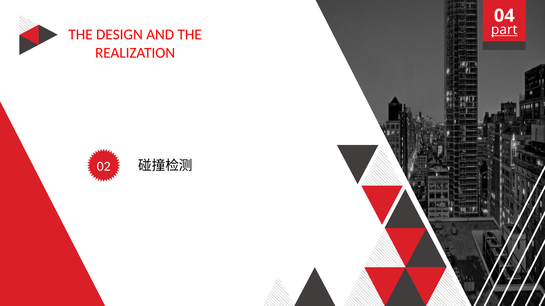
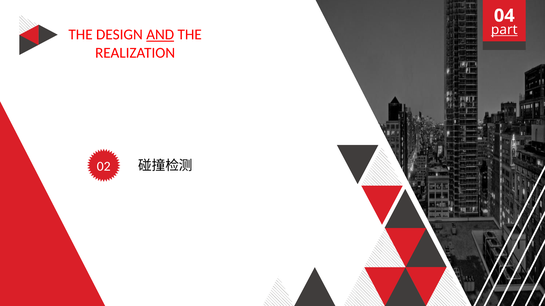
AND underline: none -> present
